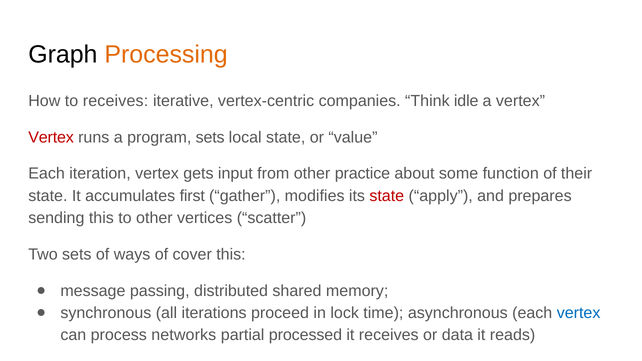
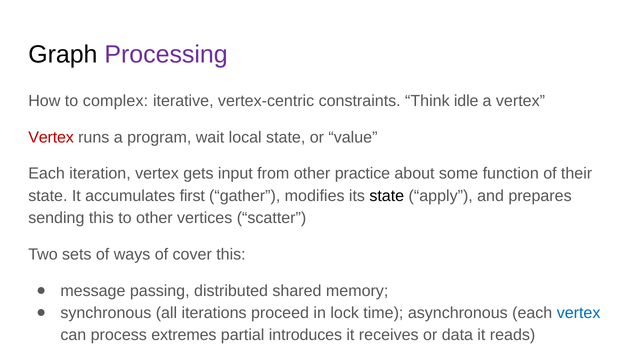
Processing colour: orange -> purple
to receives: receives -> complex
companies: companies -> constraints
program sets: sets -> wait
state at (387, 196) colour: red -> black
networks: networks -> extremes
processed: processed -> introduces
